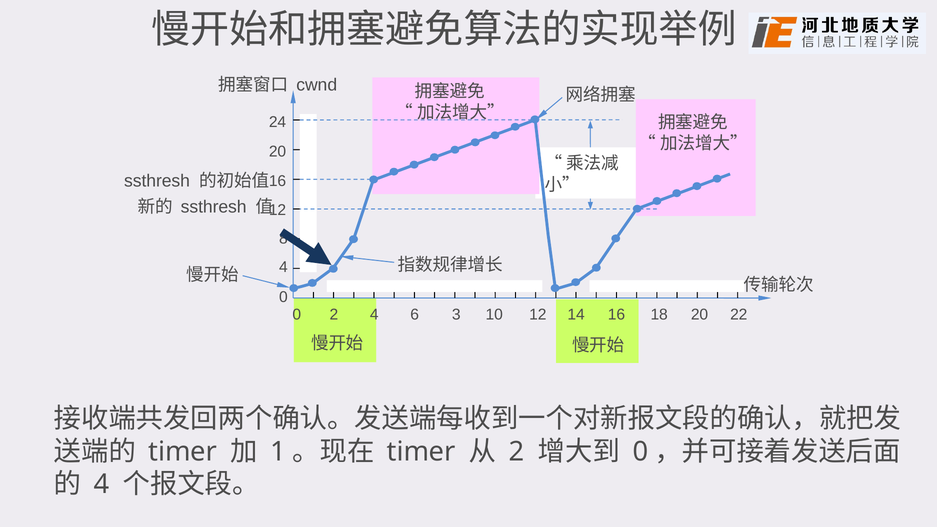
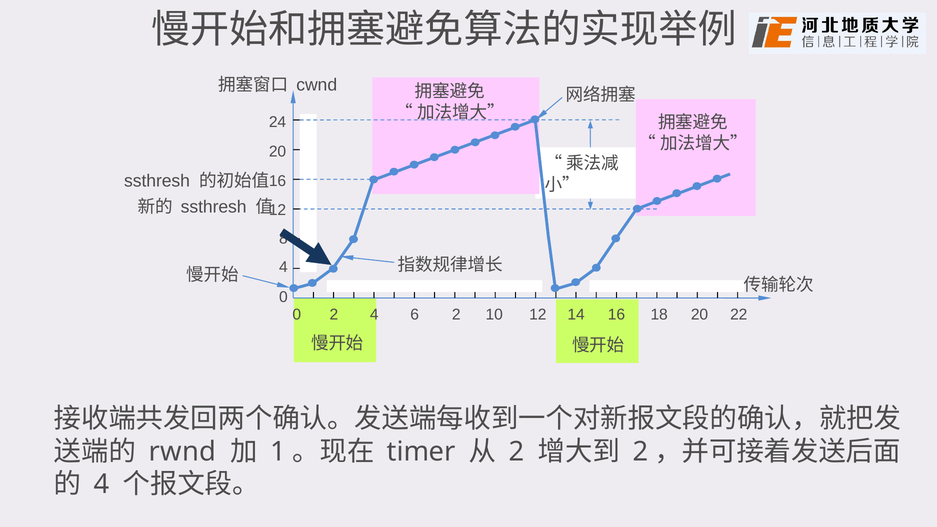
6 3: 3 -> 2
timer at (183, 452): timer -> rwnd
0 at (640, 452): 0 -> 2
